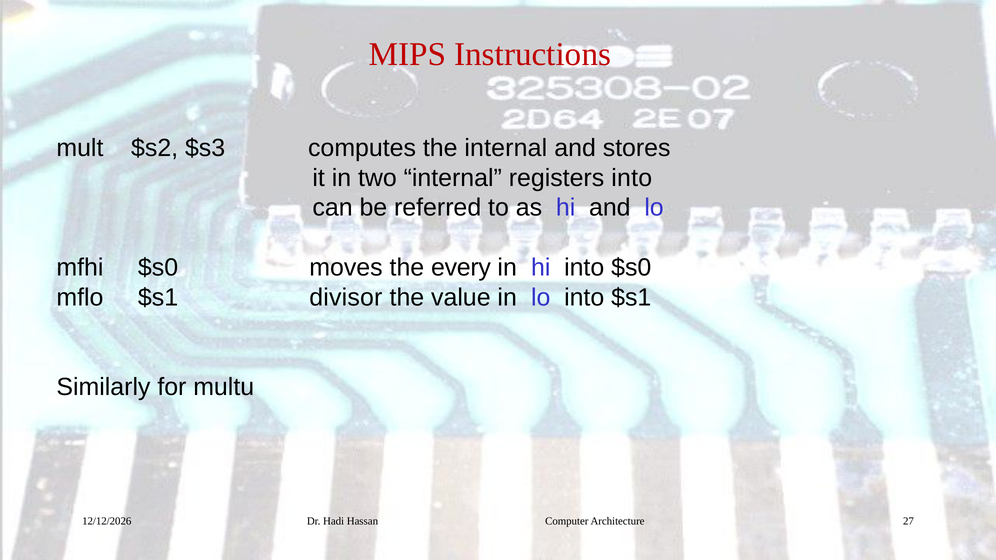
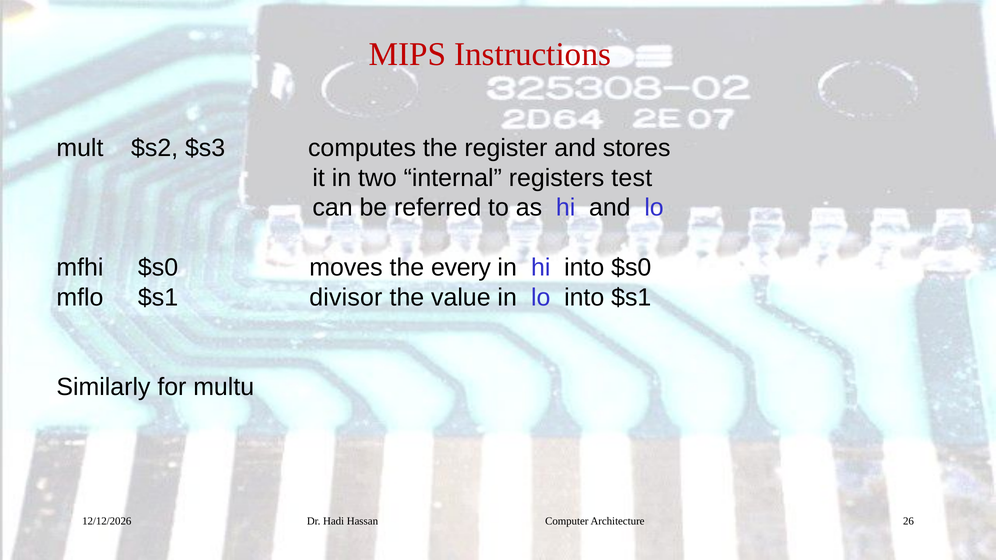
the internal: internal -> register
registers into: into -> test
27: 27 -> 26
